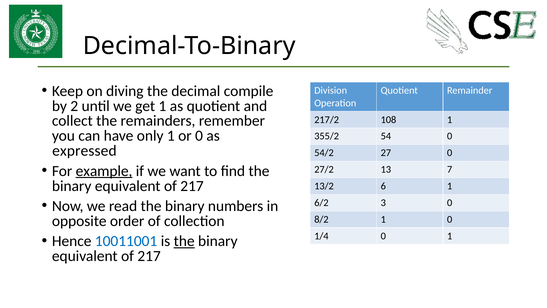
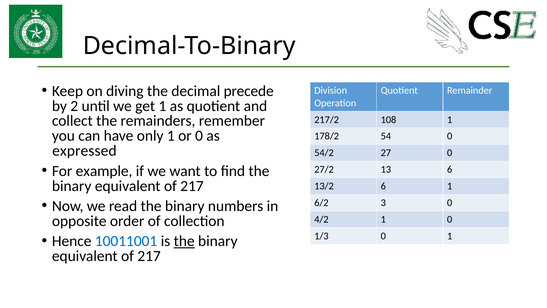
compile: compile -> precede
355/2: 355/2 -> 178/2
example underline: present -> none
13 7: 7 -> 6
8/2: 8/2 -> 4/2
1/4: 1/4 -> 1/3
